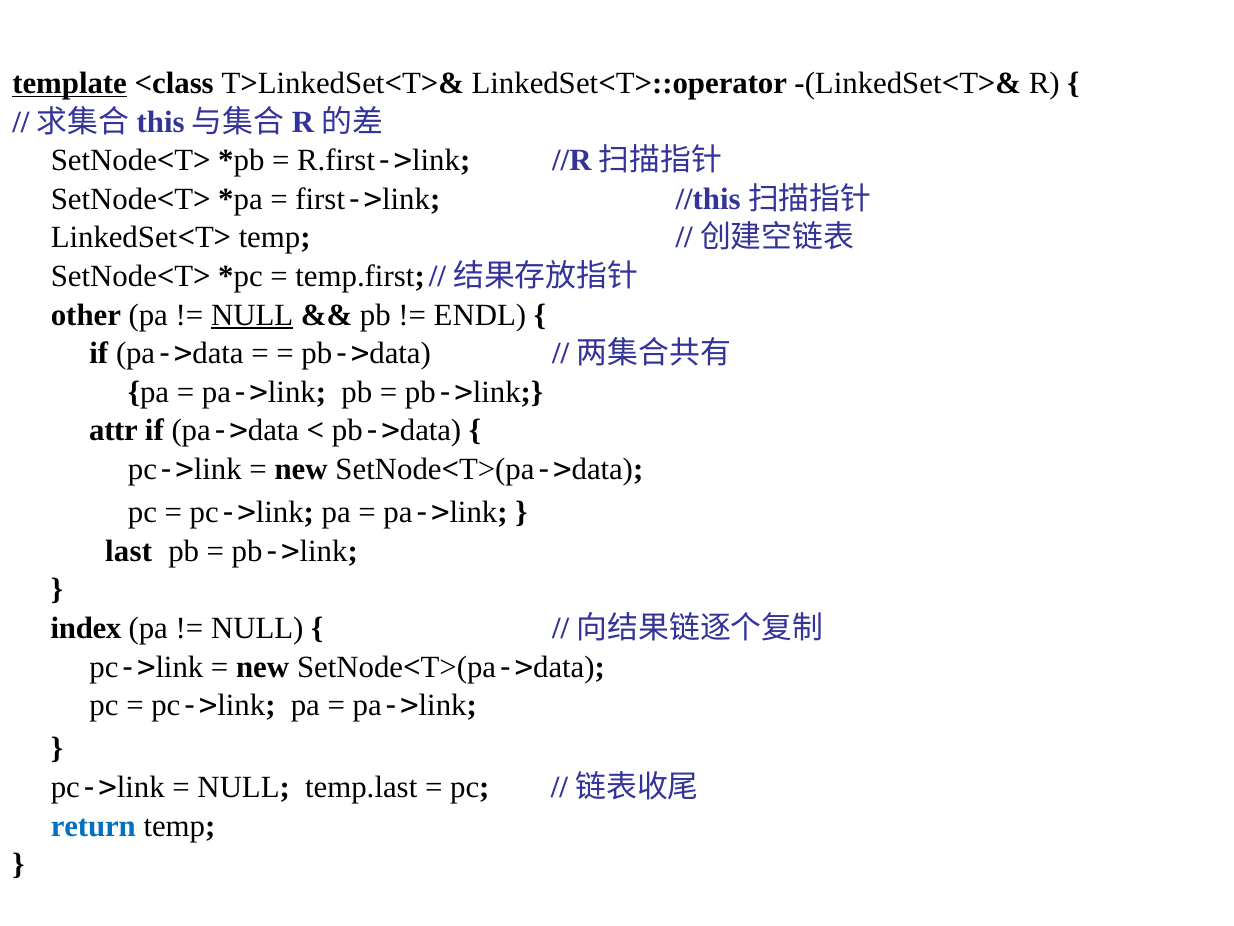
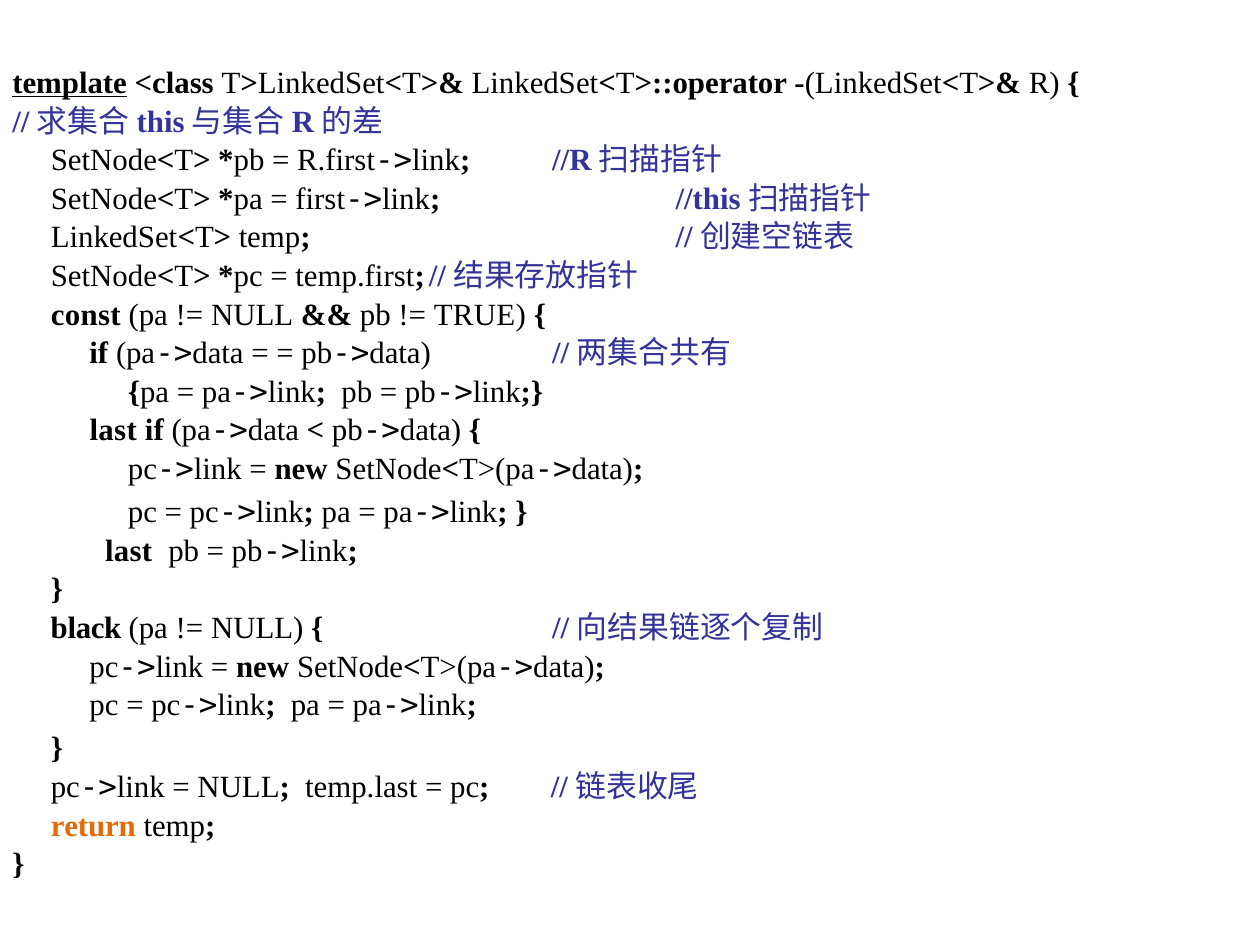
other: other -> const
NULL at (252, 315) underline: present -> none
ENDL: ENDL -> TRUE
attr at (114, 430): attr -> last
index: index -> black
return colour: blue -> orange
